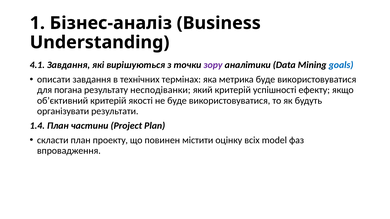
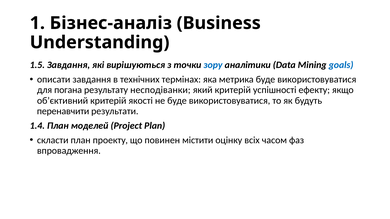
4.1: 4.1 -> 1.5
зору colour: purple -> blue
організувати: організувати -> перенавчити
частини: частини -> моделей
model: model -> часом
